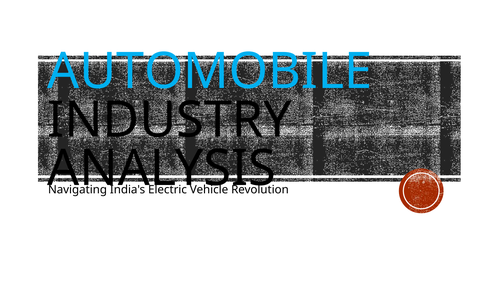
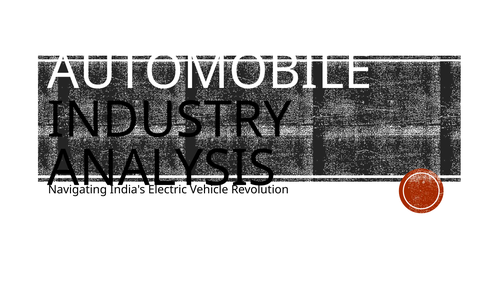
AUTOMOBILE colour: light blue -> white
